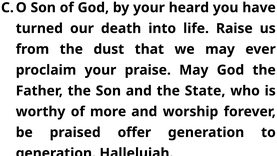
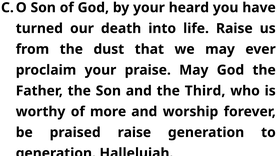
State: State -> Third
praised offer: offer -> raise
